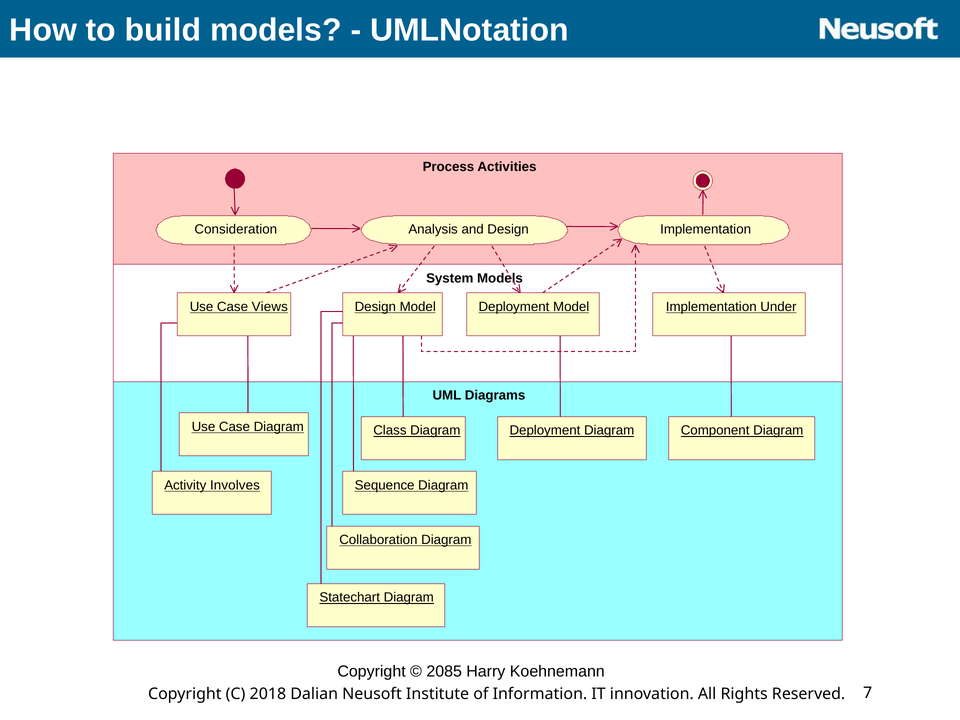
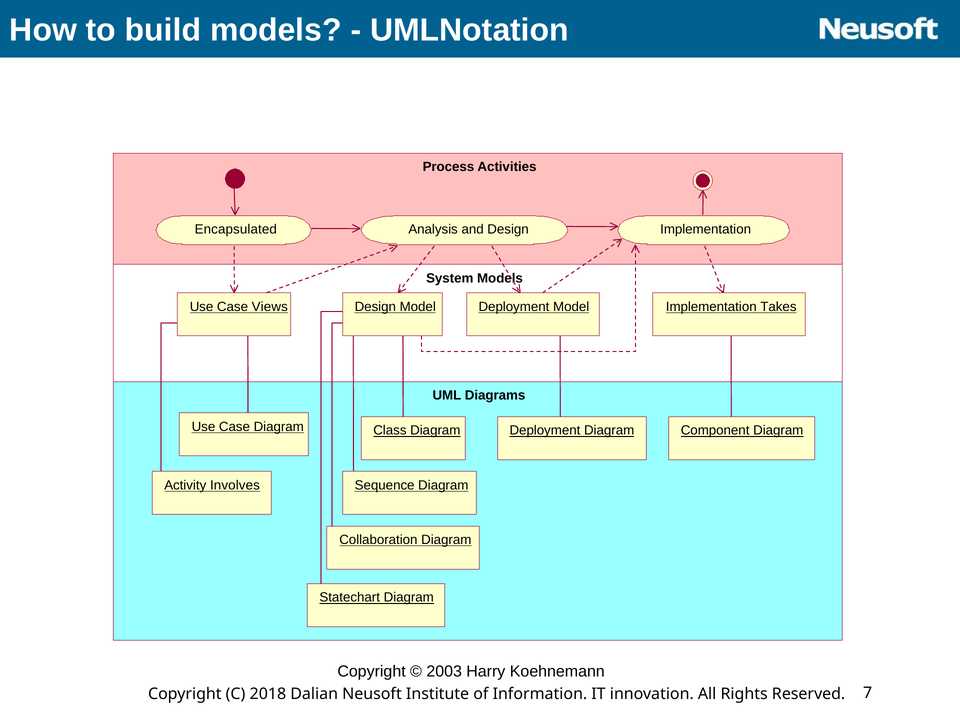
Consideration: Consideration -> Encapsulated
Under: Under -> Takes
2085: 2085 -> 2003
